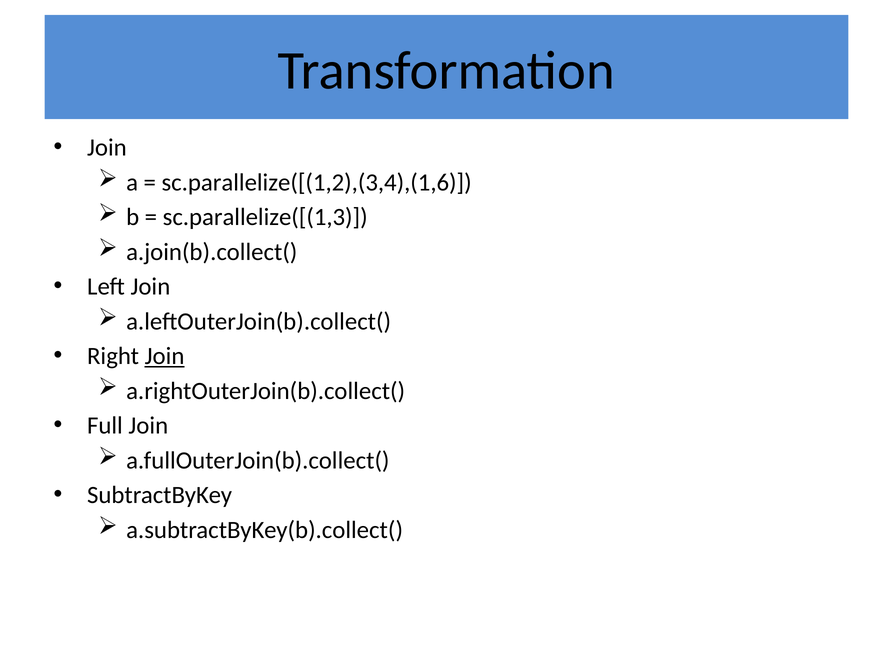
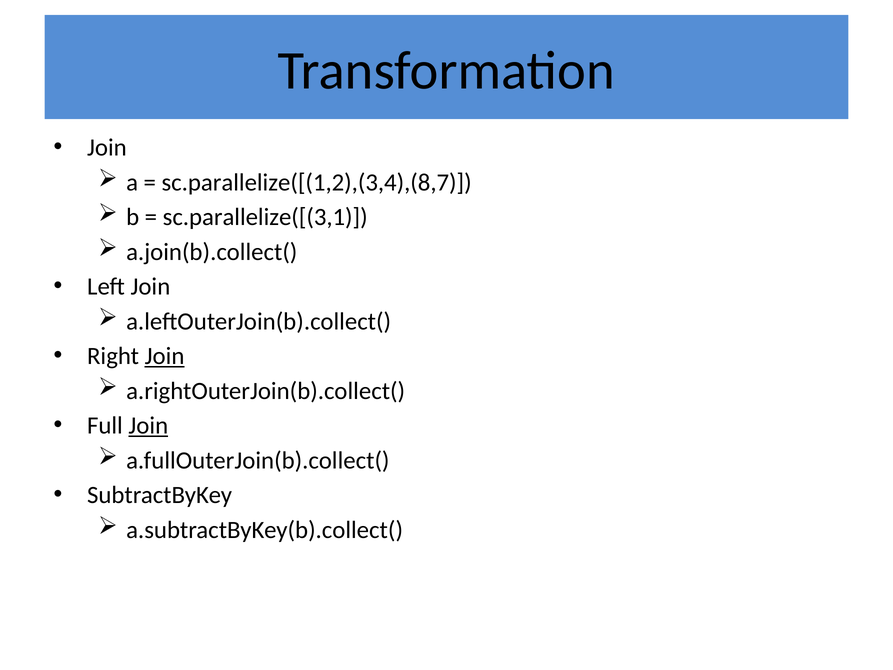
sc.parallelize([(1,2),(3,4),(1,6: sc.parallelize([(1,2),(3,4),(1,6 -> sc.parallelize([(1,2),(3,4),(8,7
sc.parallelize([(1,3: sc.parallelize([(1,3 -> sc.parallelize([(3,1
Join at (148, 425) underline: none -> present
